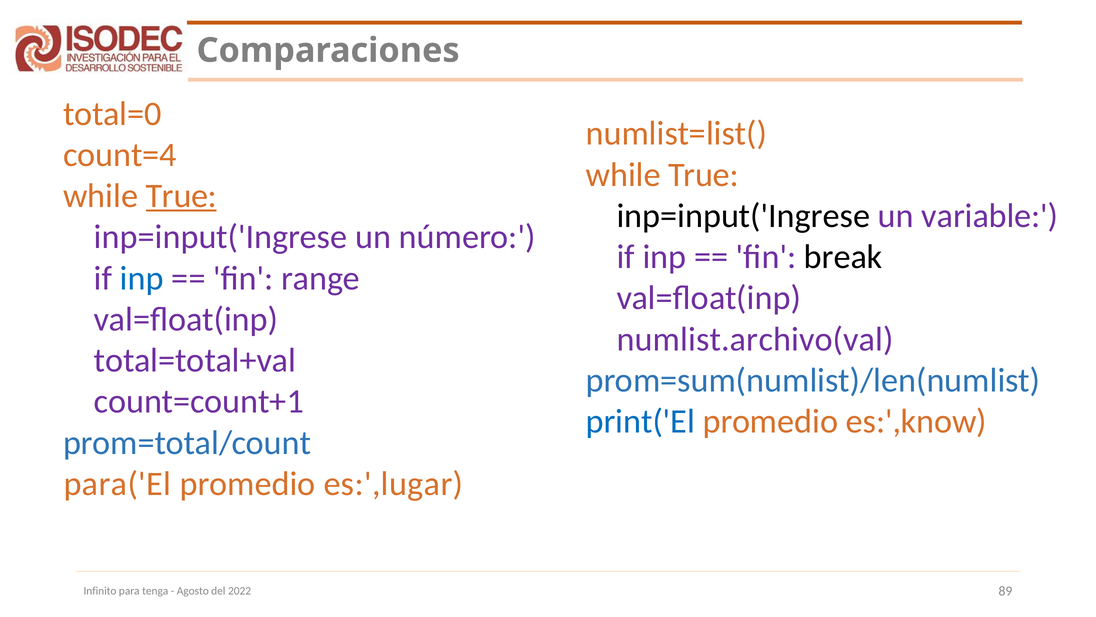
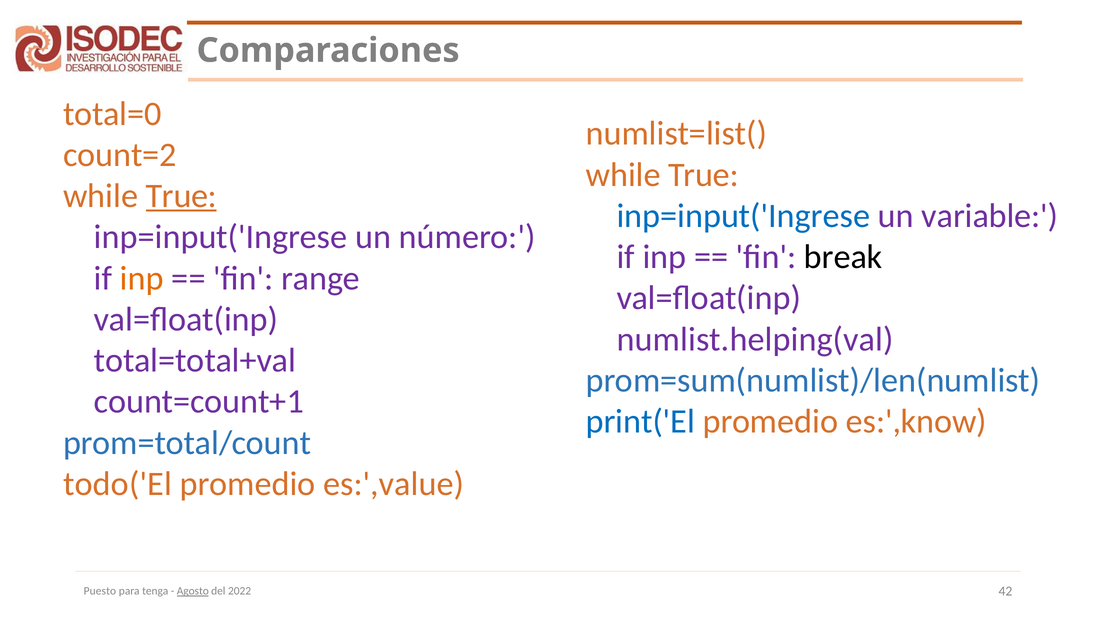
count=4: count=4 -> count=2
inp=input('Ingrese at (743, 216) colour: black -> blue
inp at (142, 278) colour: blue -> orange
numlist.archivo(val: numlist.archivo(val -> numlist.helping(val
para('El: para('El -> todo('El
es:',lugar: es:',lugar -> es:',value
Infinito: Infinito -> Puesto
Agosto underline: none -> present
89: 89 -> 42
